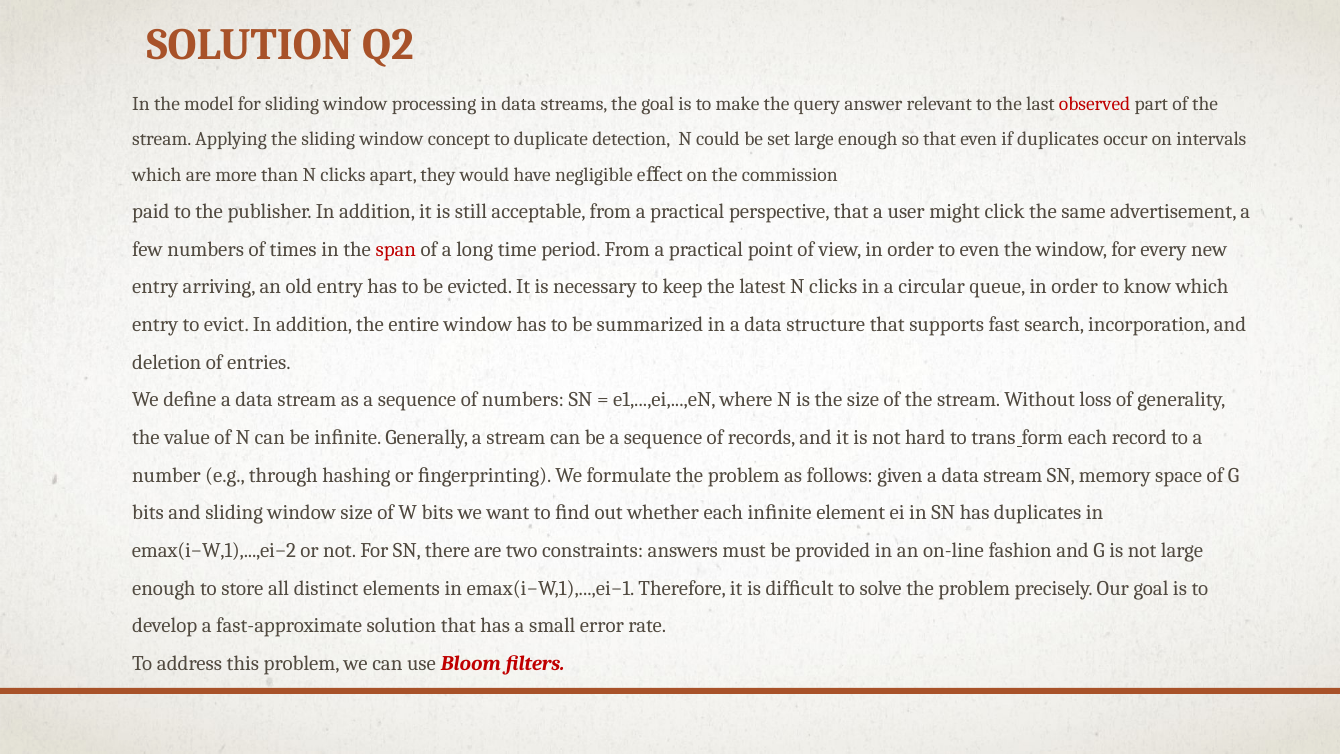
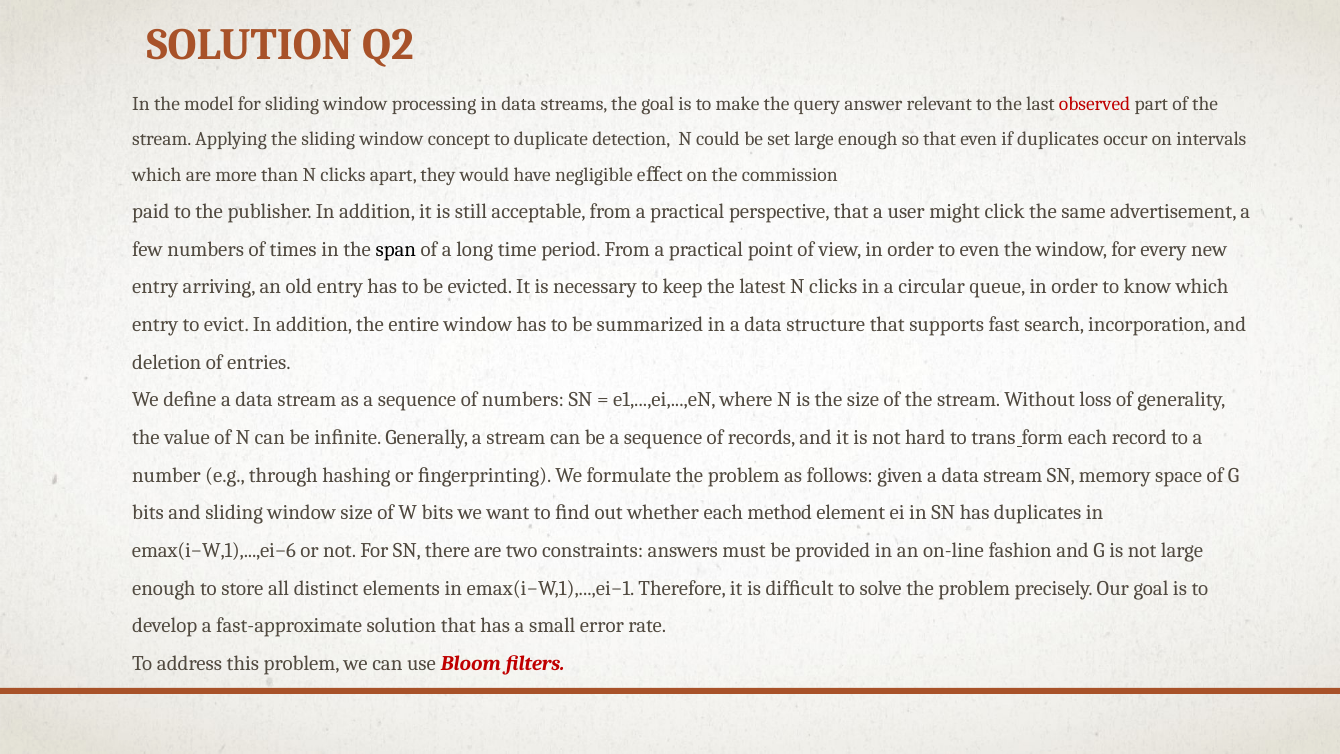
span colour: red -> black
each inﬁnite: inﬁnite -> method
emax(i−W,1),...,ei−2: emax(i−W,1),...,ei−2 -> emax(i−W,1),...,ei−6
